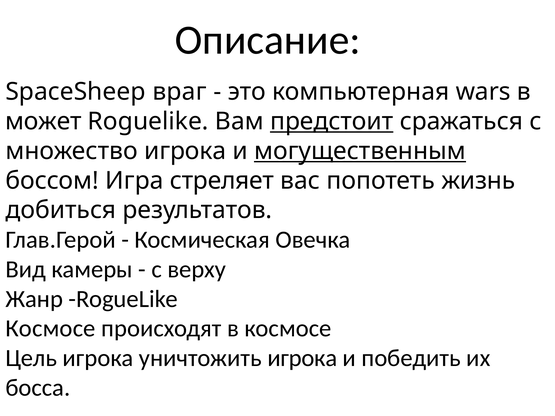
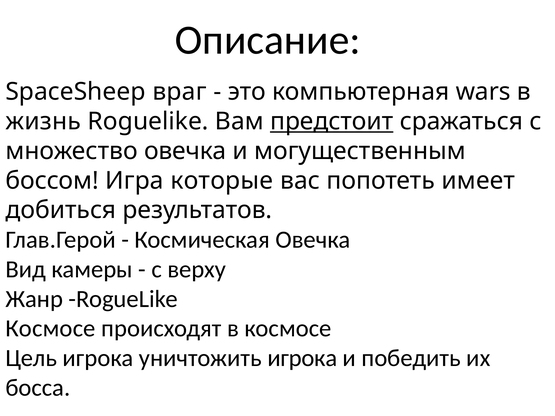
может: может -> жизнь
множество игрока: игрока -> овечка
могущественным underline: present -> none
стреляет: стреляет -> которые
жизнь: жизнь -> имеет
